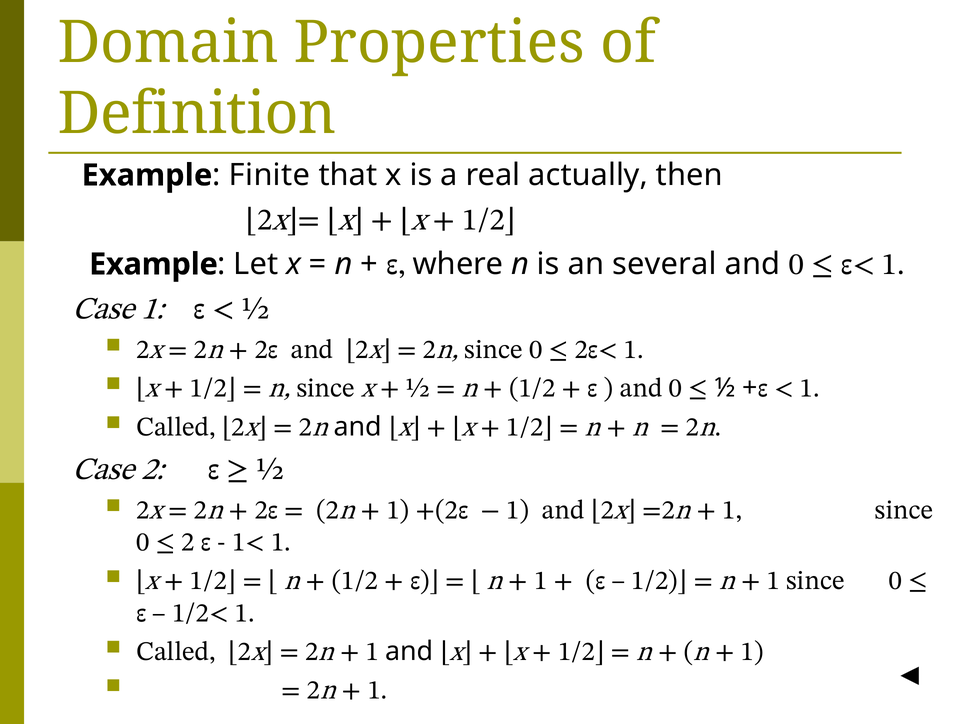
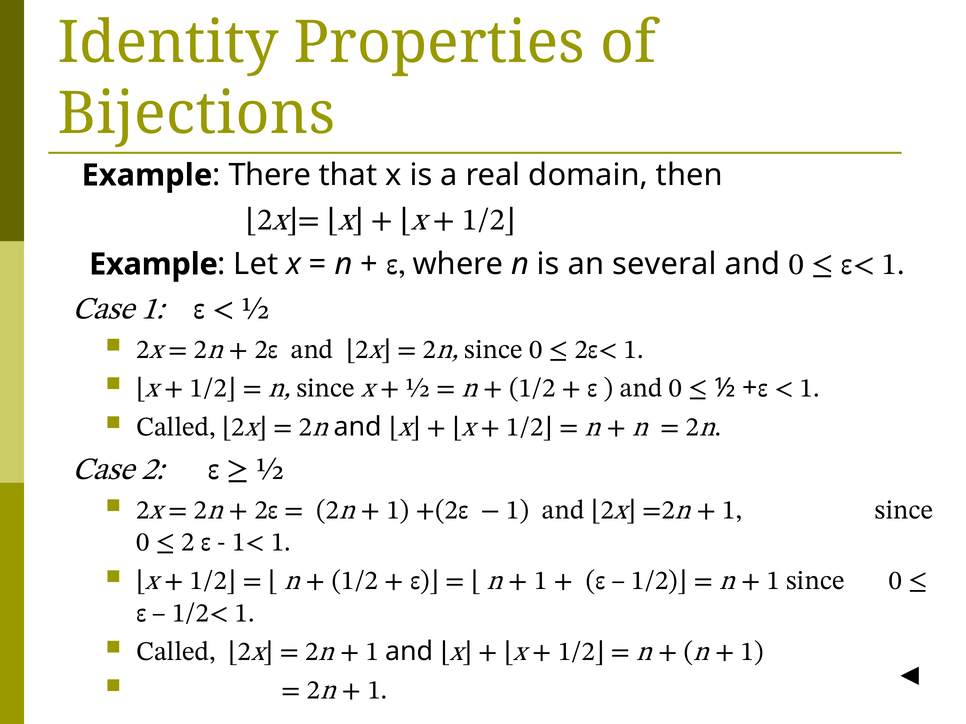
Domain: Domain -> Identity
Definition: Definition -> Bijections
Finite: Finite -> There
actually: actually -> domain
